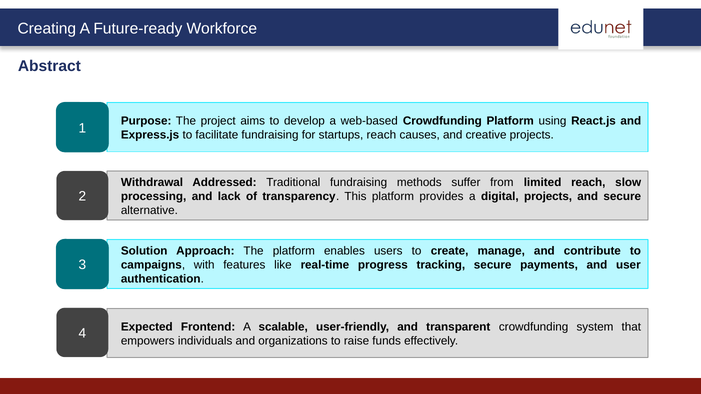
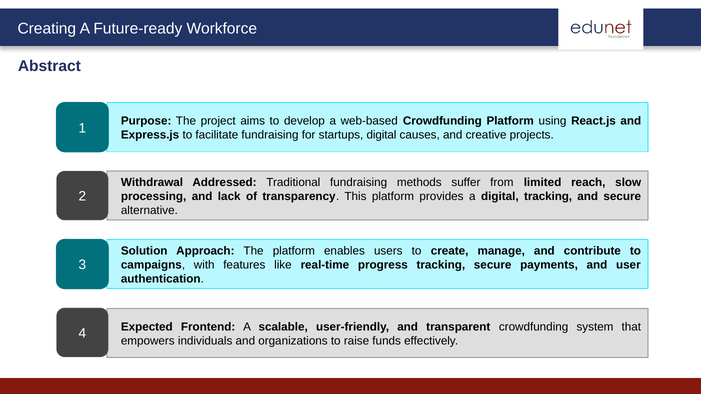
startups reach: reach -> digital
digital projects: projects -> tracking
